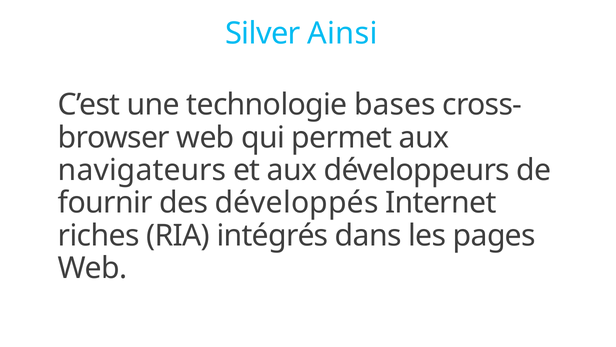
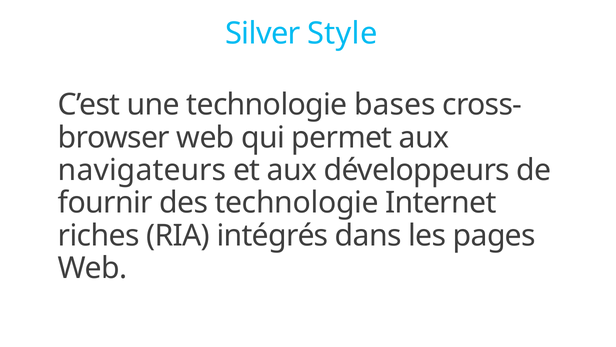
Ainsi: Ainsi -> Style
des développés: développés -> technologie
